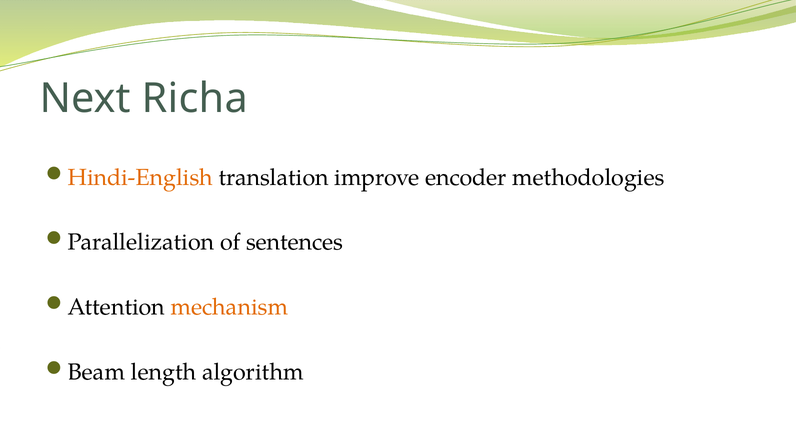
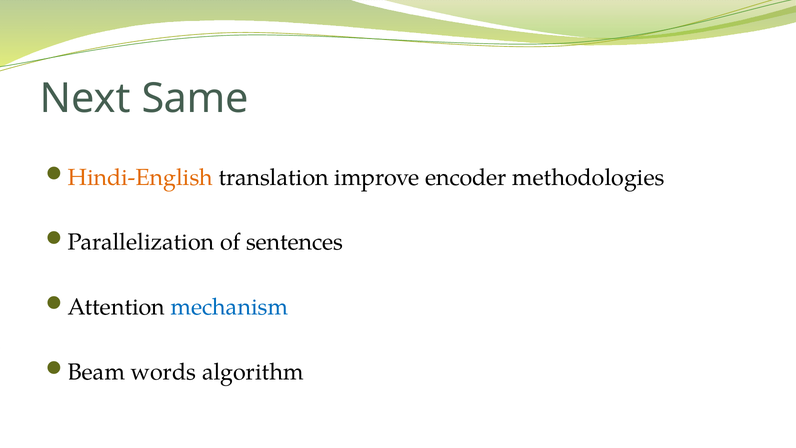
Richa: Richa -> Same
mechanism colour: orange -> blue
length: length -> words
